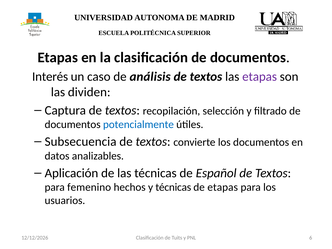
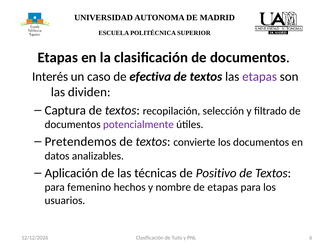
análisis: análisis -> efectiva
potencialmente colour: blue -> purple
Subsecuencia: Subsecuencia -> Pretendemos
Español: Español -> Positivo
y técnicas: técnicas -> nombre
